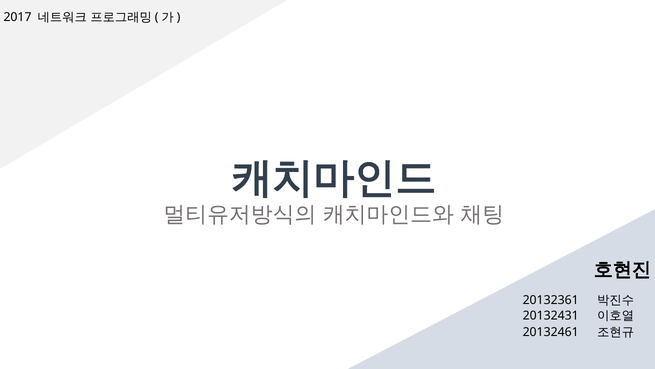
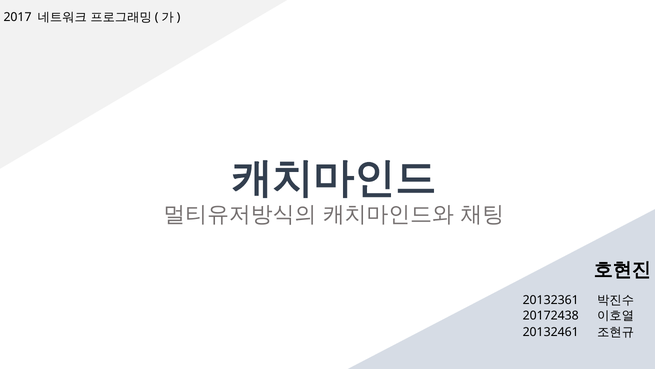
20132431: 20132431 -> 20172438
